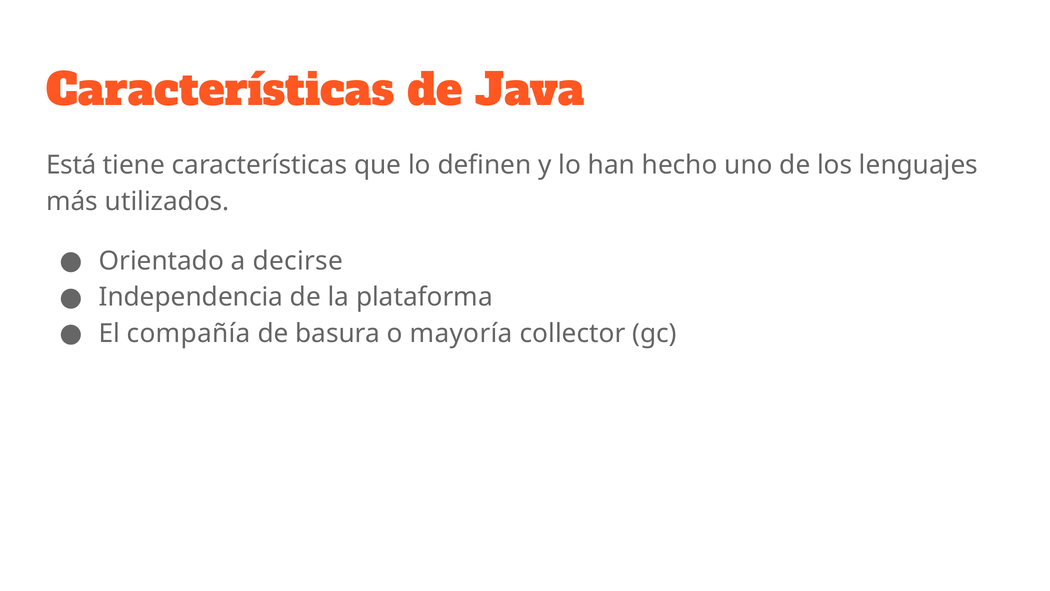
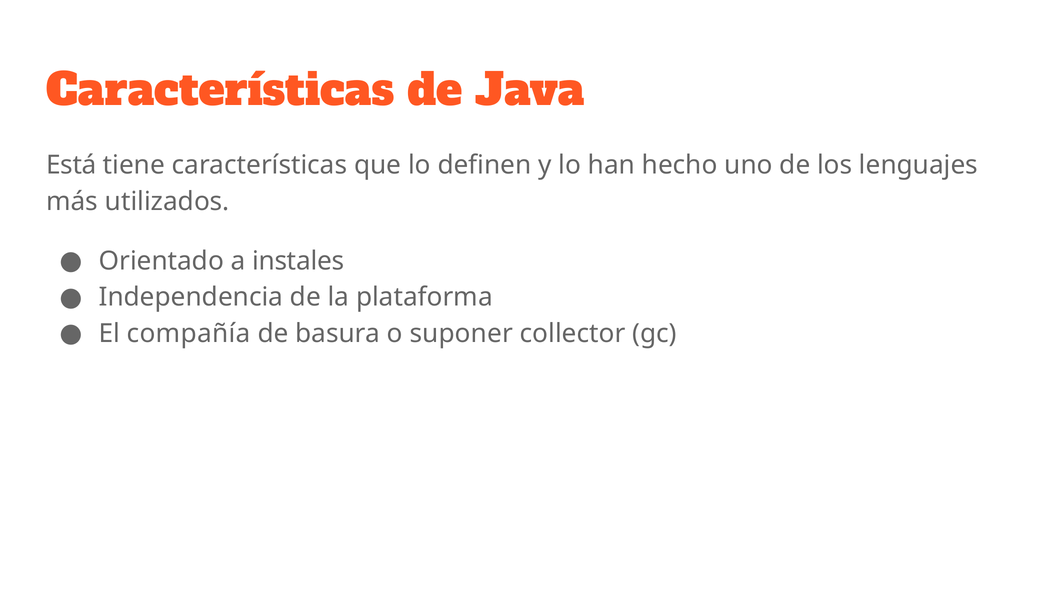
decirse: decirse -> instales
mayoría: mayoría -> suponer
